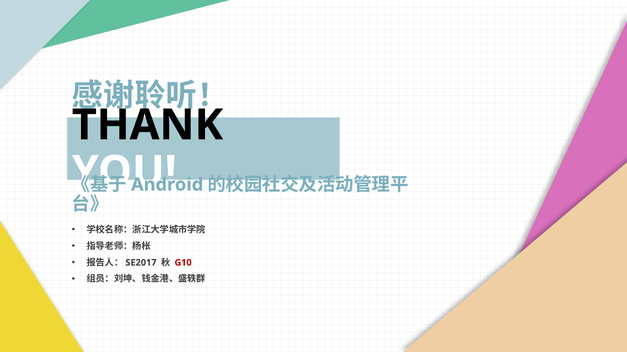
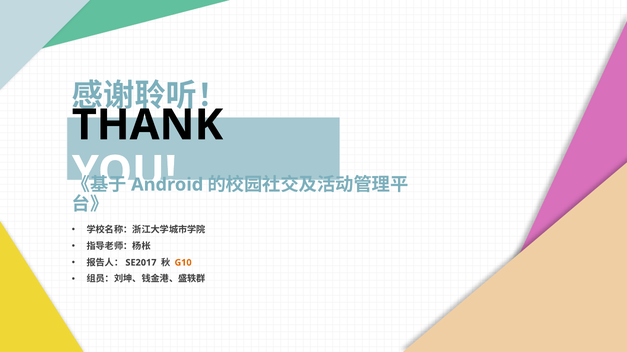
G10 colour: red -> orange
